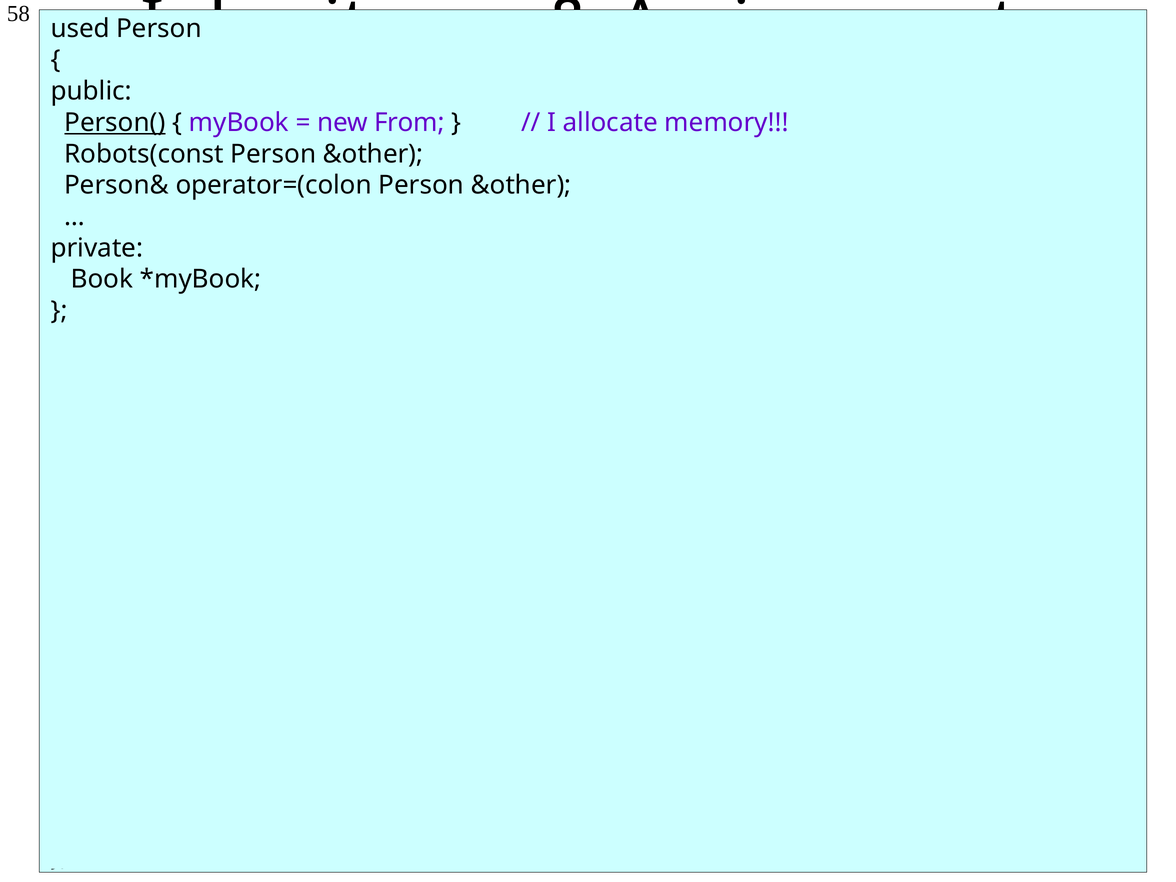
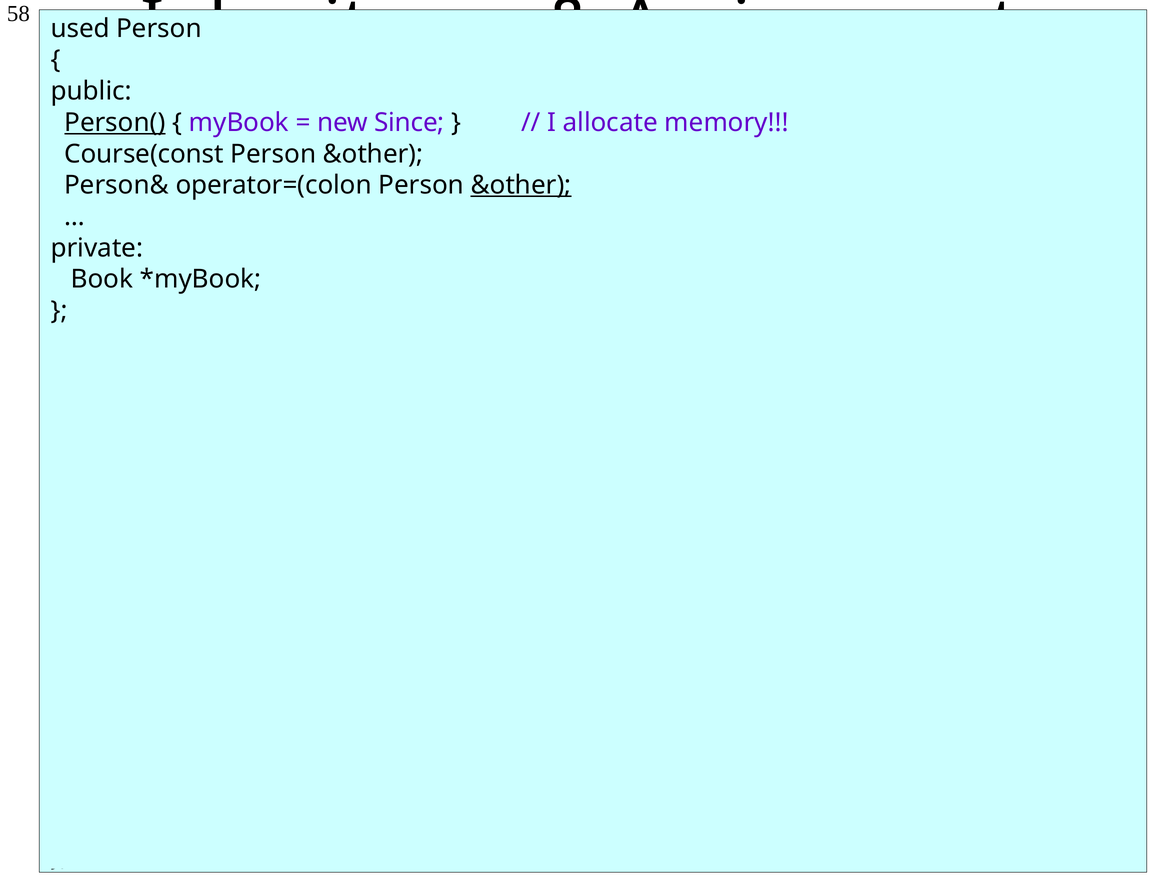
From: From -> Since
Robots(const: Robots(const -> Course(const
&other at (521, 185) underline: none -> present
